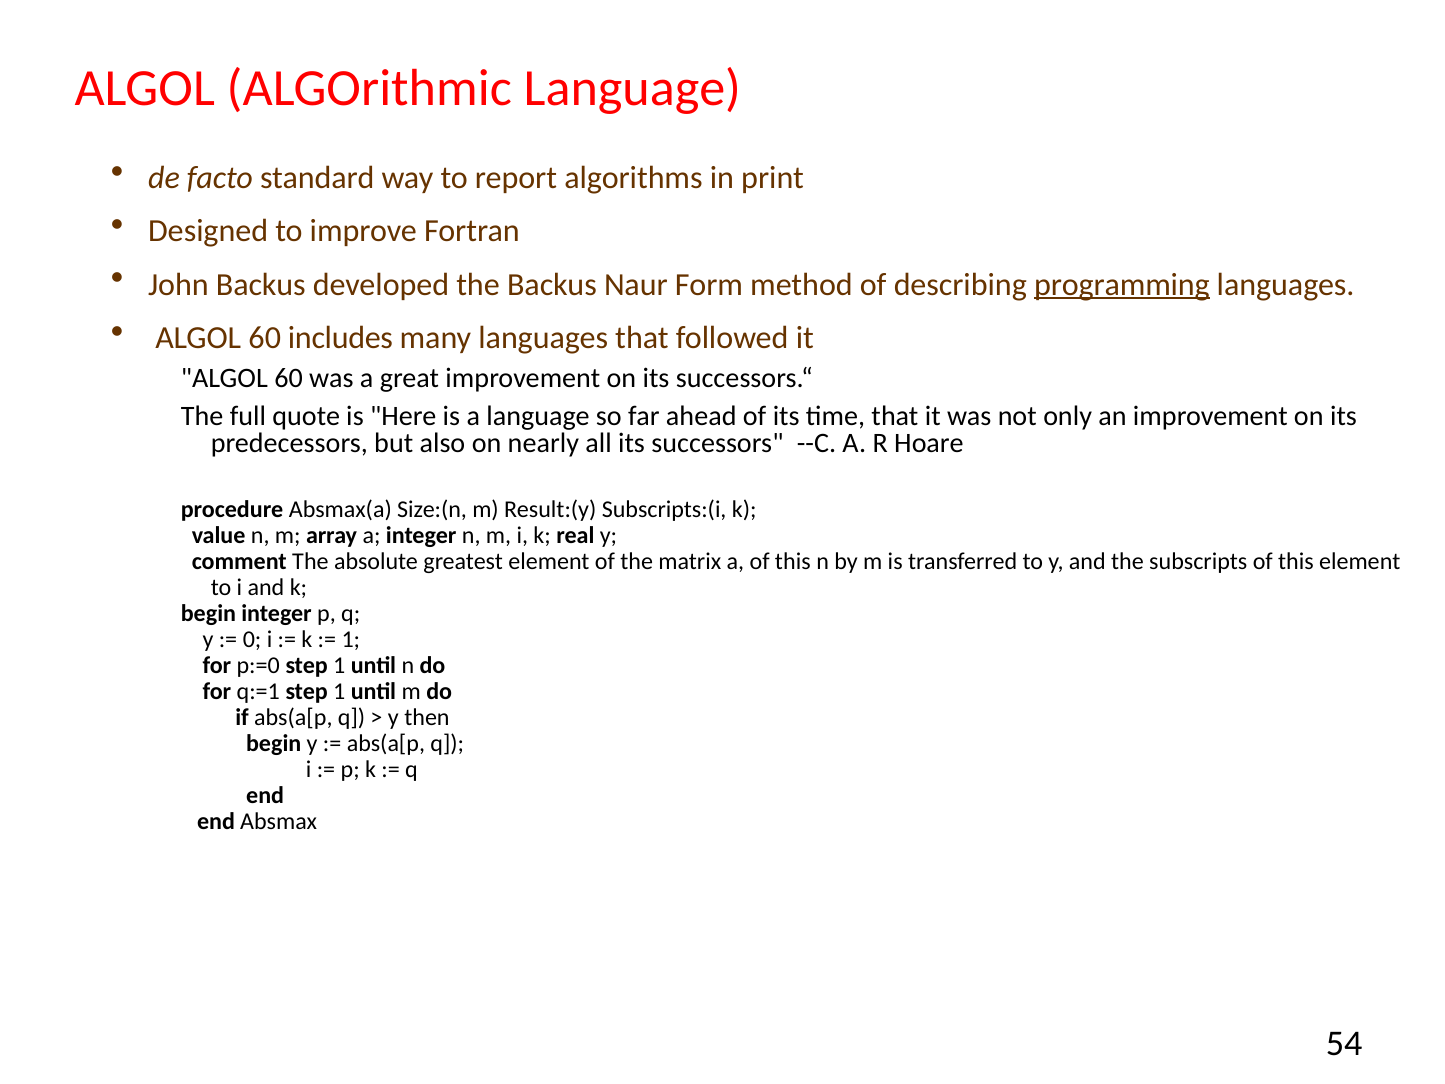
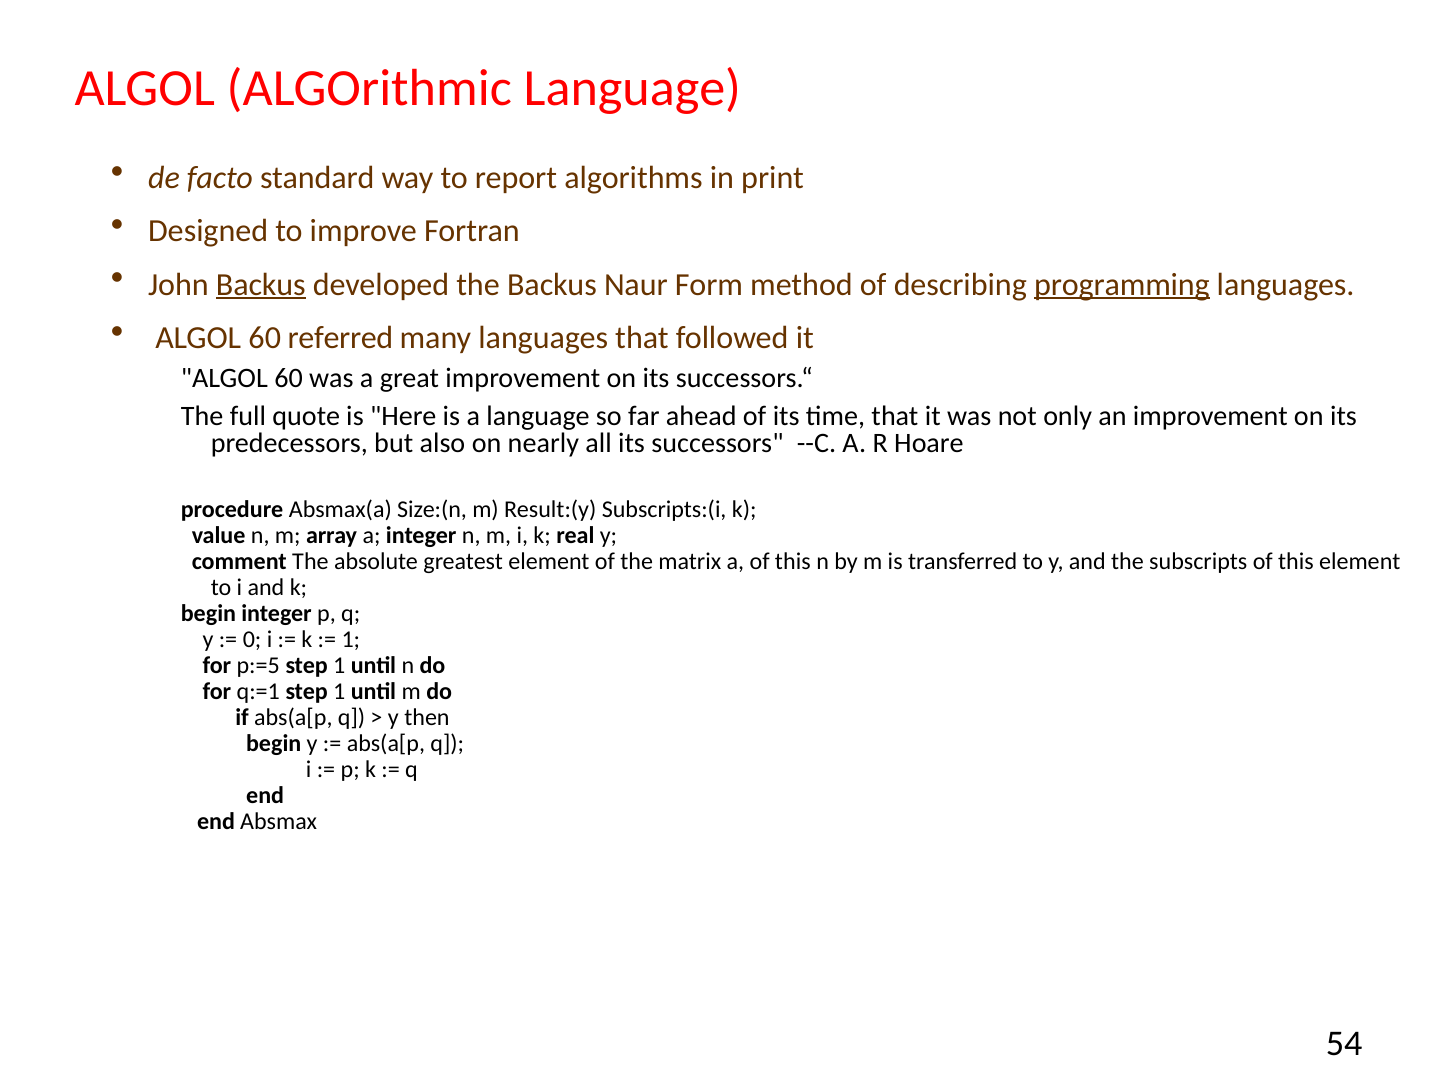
Backus at (261, 284) underline: none -> present
includes: includes -> referred
p:=0: p:=0 -> p:=5
